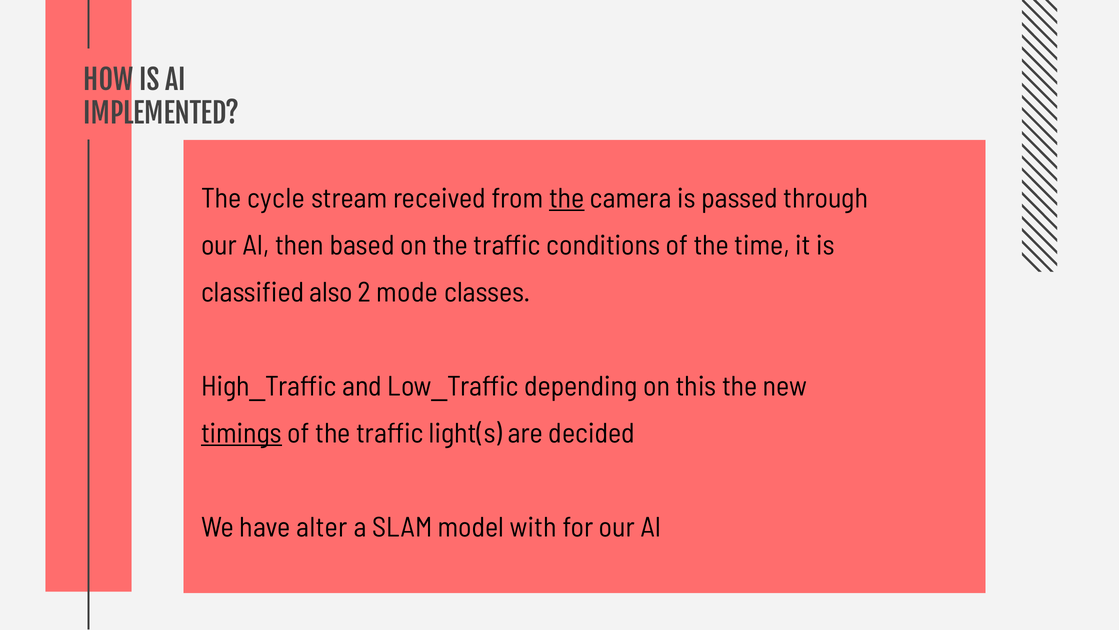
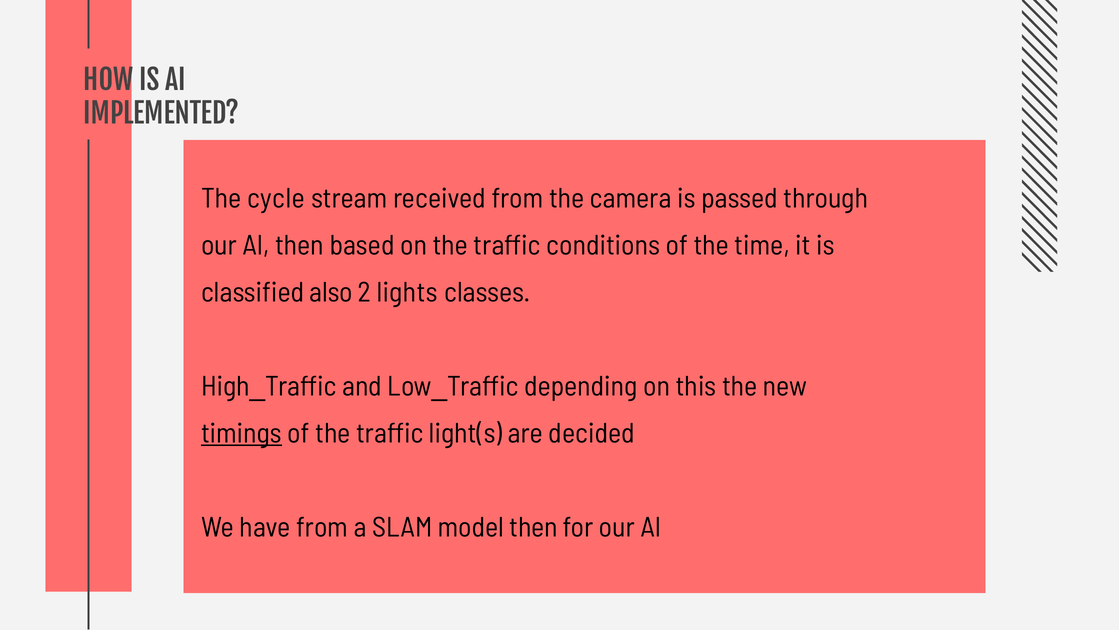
the at (567, 198) underline: present -> none
mode: mode -> lights
have alter: alter -> from
model with: with -> then
